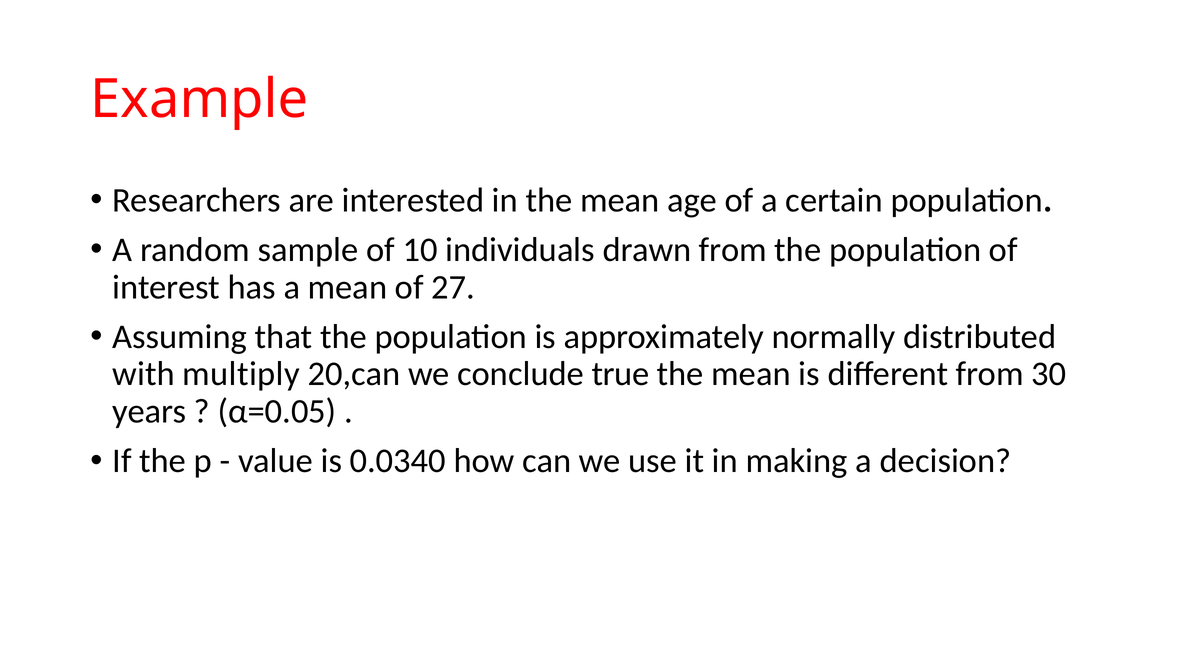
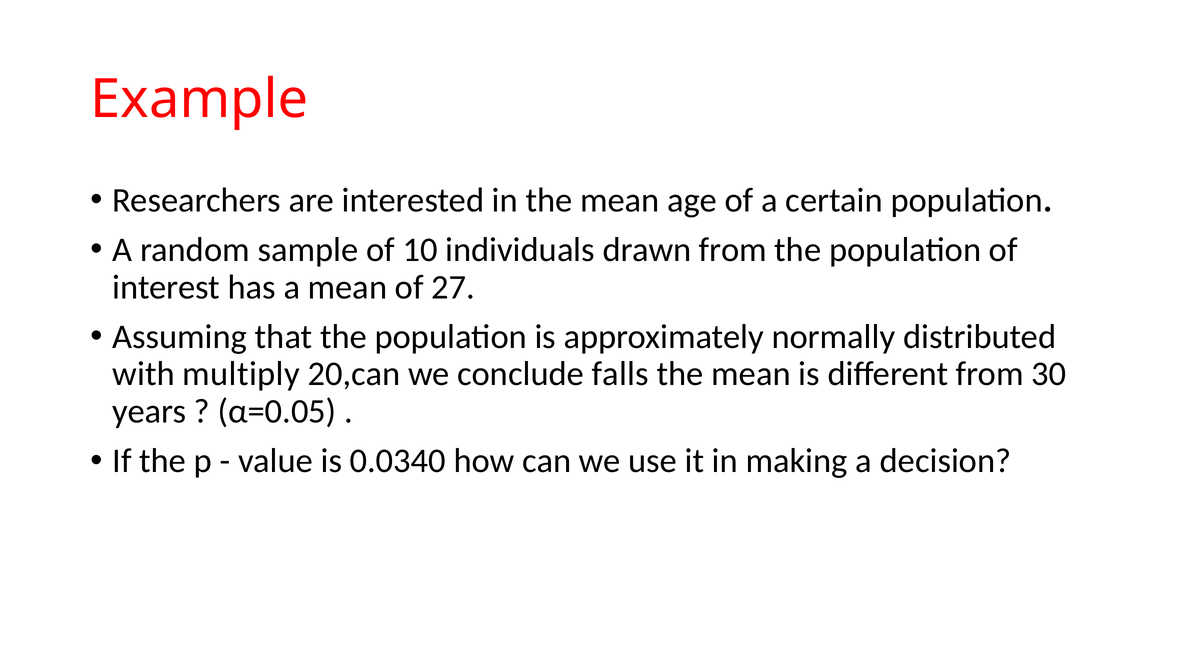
true: true -> falls
